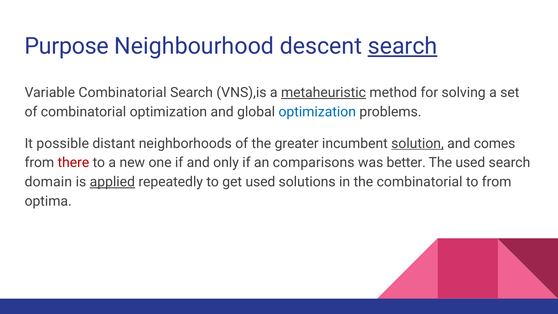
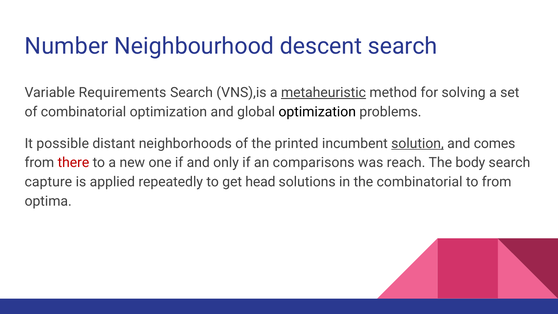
Purpose: Purpose -> Number
search at (403, 46) underline: present -> none
Variable Combinatorial: Combinatorial -> Requirements
optimization at (317, 112) colour: blue -> black
greater: greater -> printed
better: better -> reach
The used: used -> body
domain: domain -> capture
applied underline: present -> none
get used: used -> head
